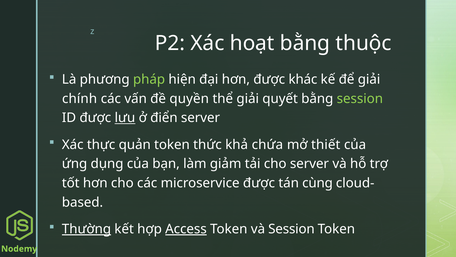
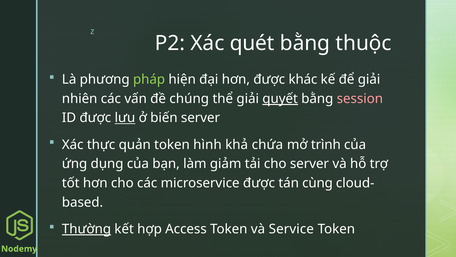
hoạt: hoạt -> quét
chính: chính -> nhiên
quyền: quyền -> chúng
quyết underline: none -> present
session at (360, 99) colour: light green -> pink
điển: điển -> biến
thức: thức -> hình
thiết: thiết -> trình
Access underline: present -> none
và Session: Session -> Service
